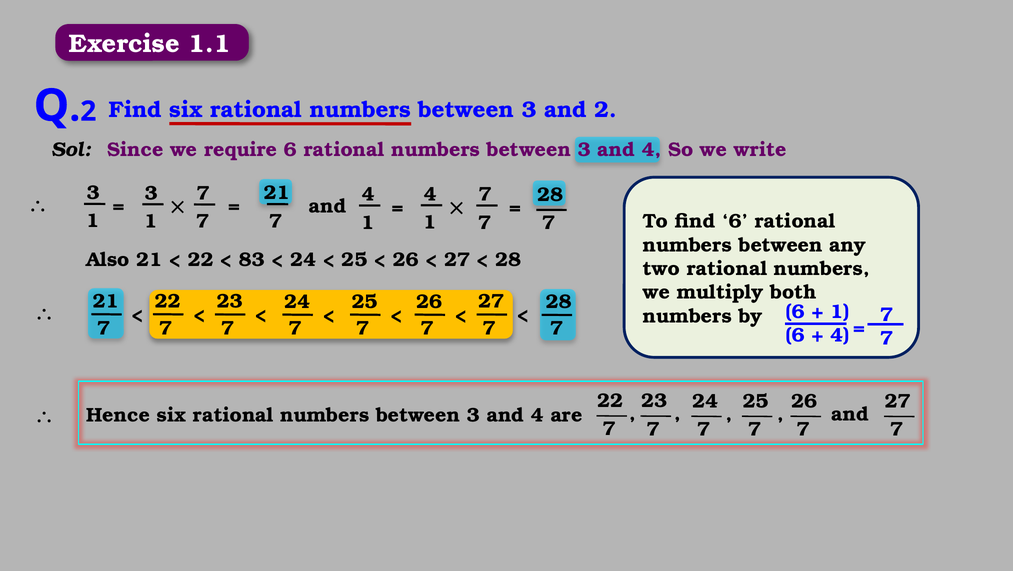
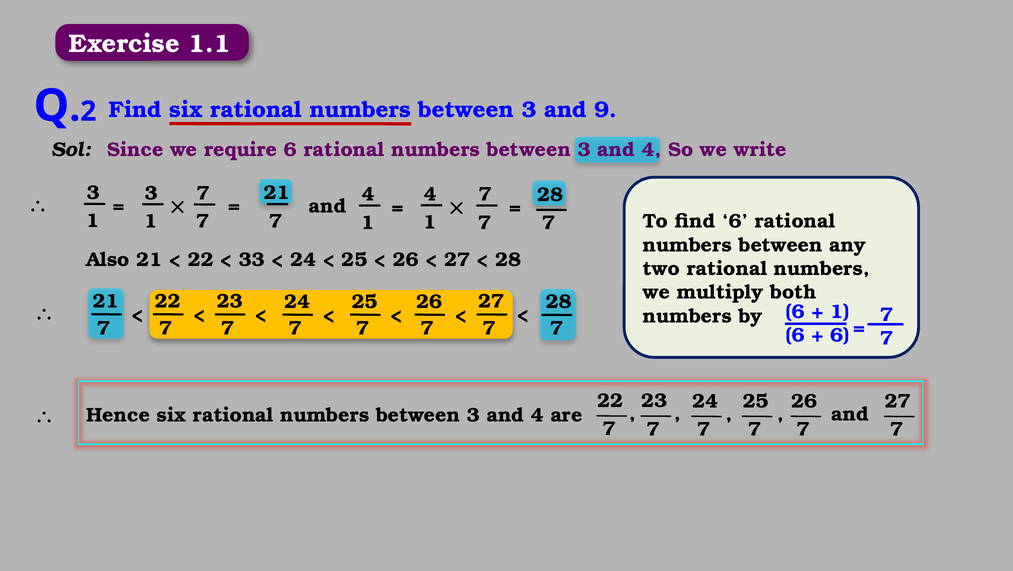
and 2: 2 -> 9
83: 83 -> 33
4 at (840, 335): 4 -> 6
